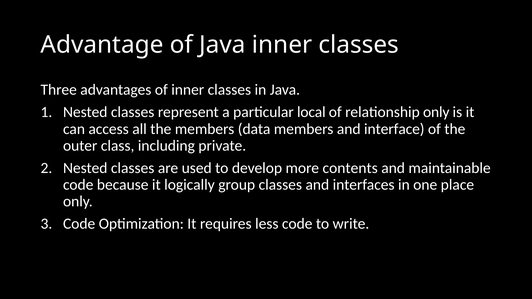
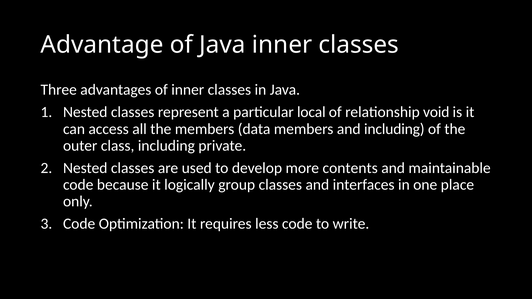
relationship only: only -> void
and interface: interface -> including
